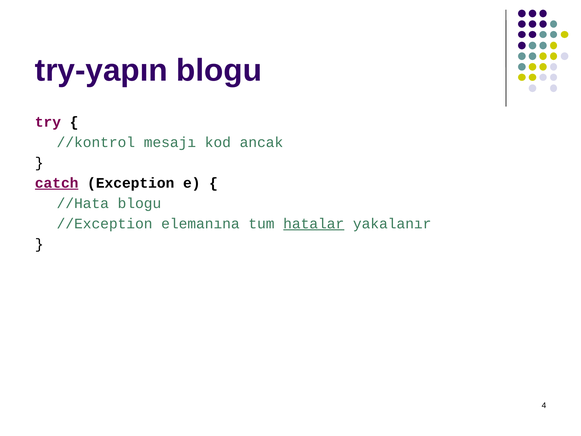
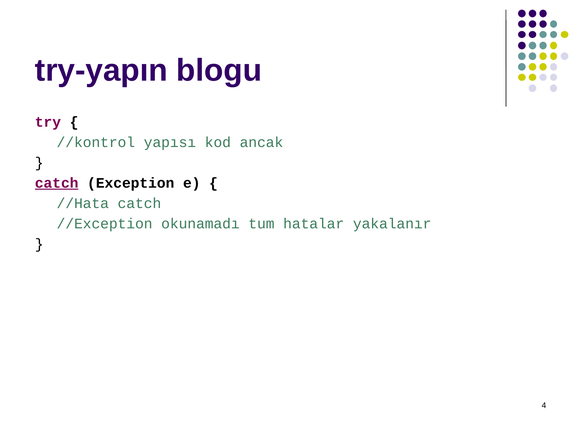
mesajı: mesajı -> yapısı
//Hata blogu: blogu -> catch
elemanına: elemanına -> okunamadı
hatalar underline: present -> none
